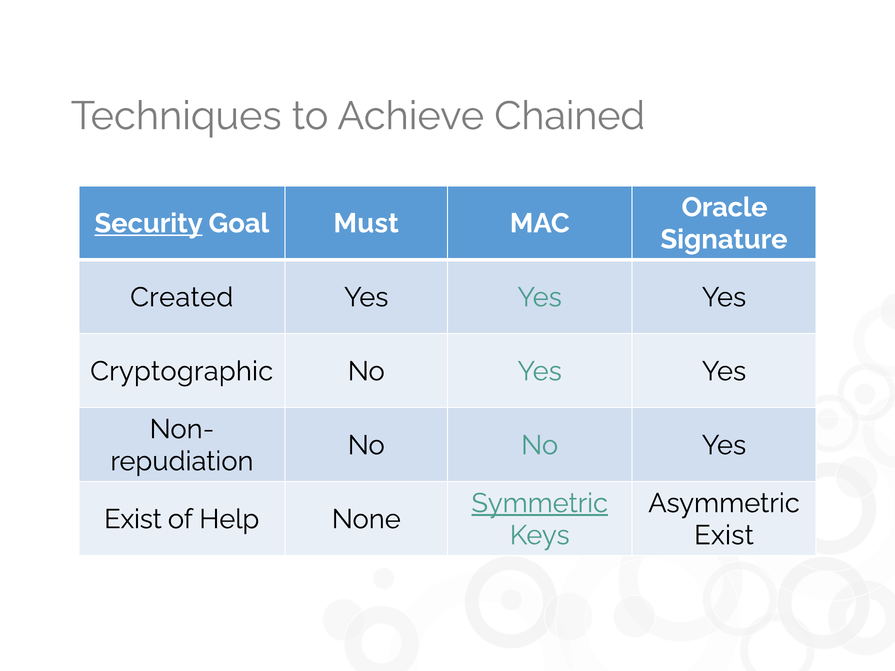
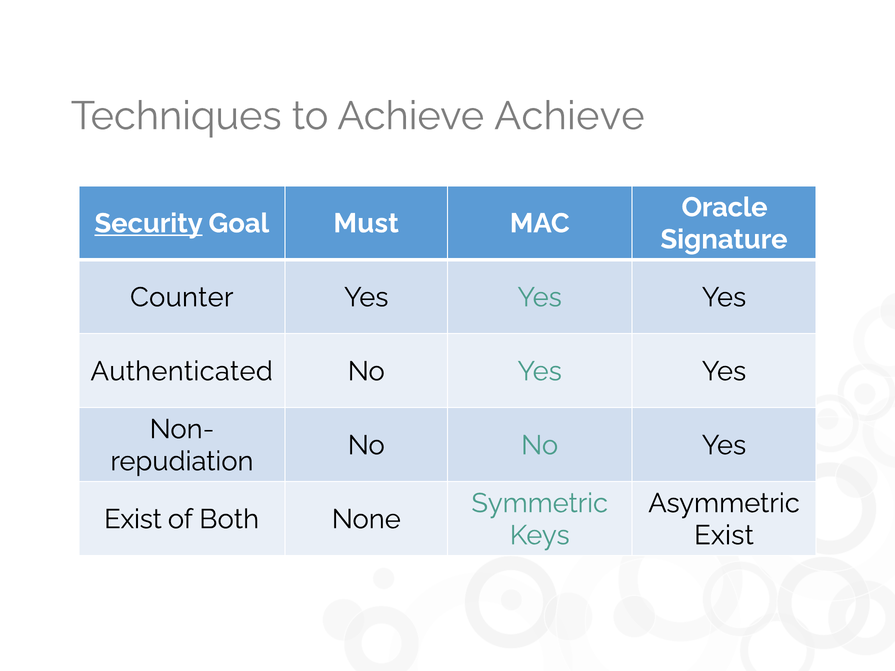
Achieve Chained: Chained -> Achieve
Created: Created -> Counter
Cryptographic: Cryptographic -> Authenticated
Symmetric underline: present -> none
Help: Help -> Both
